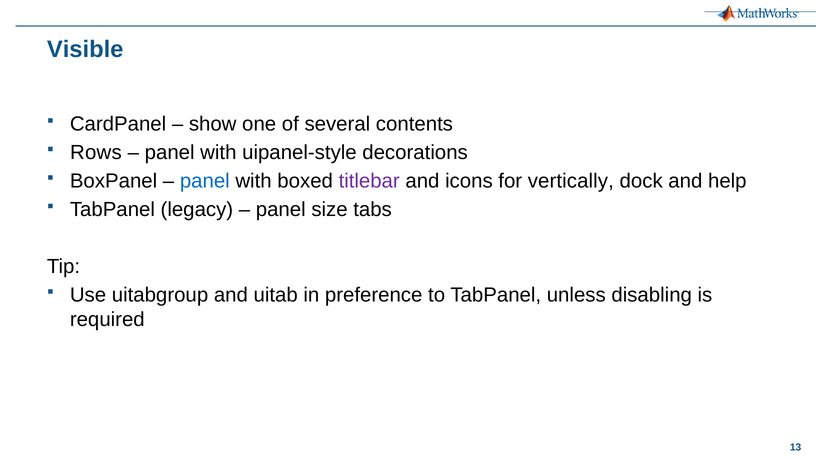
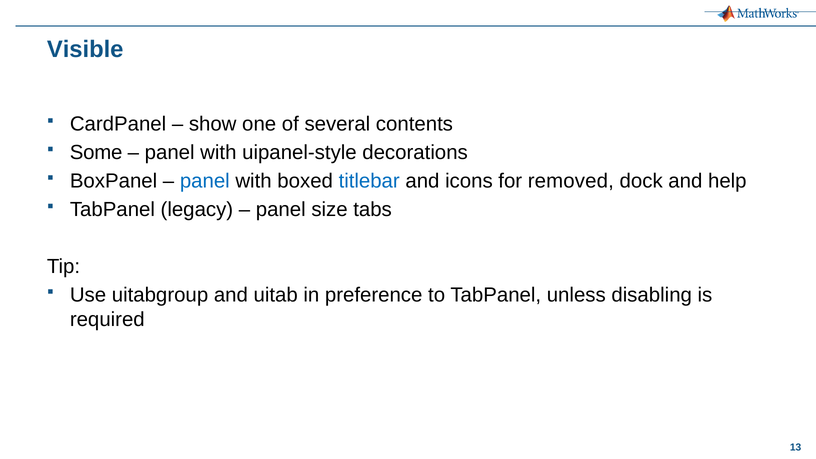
Rows: Rows -> Some
titlebar colour: purple -> blue
vertically: vertically -> removed
